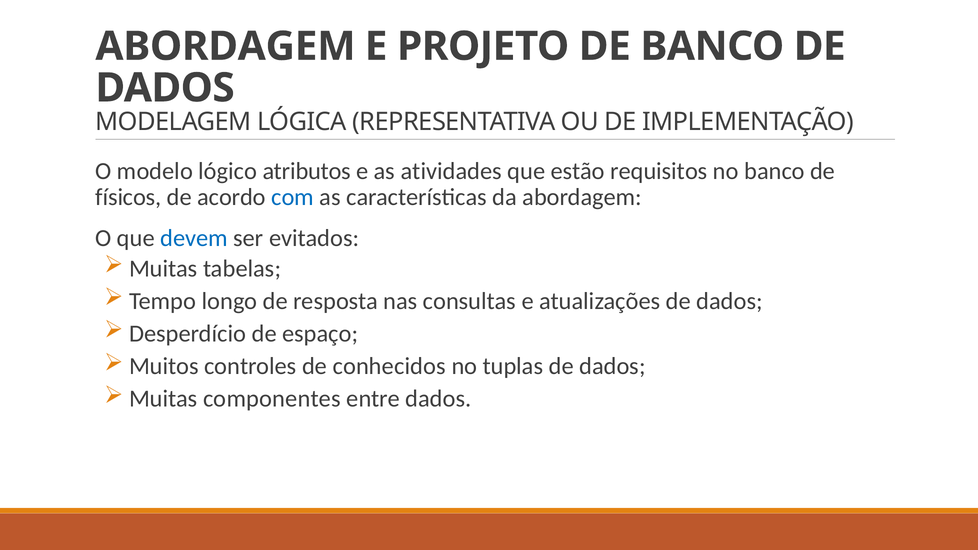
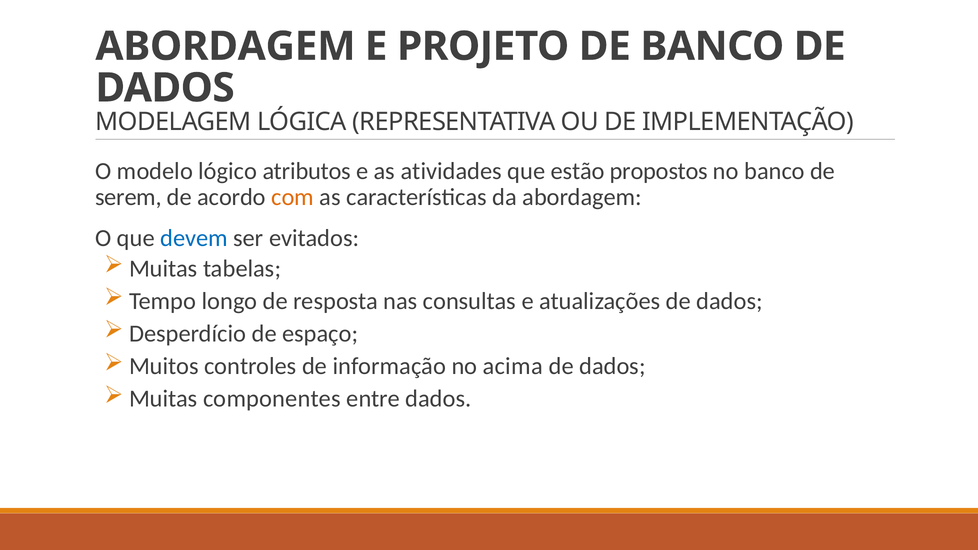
requisitos: requisitos -> propostos
físicos: físicos -> serem
com colour: blue -> orange
conhecidos: conhecidos -> informação
tuplas: tuplas -> acima
